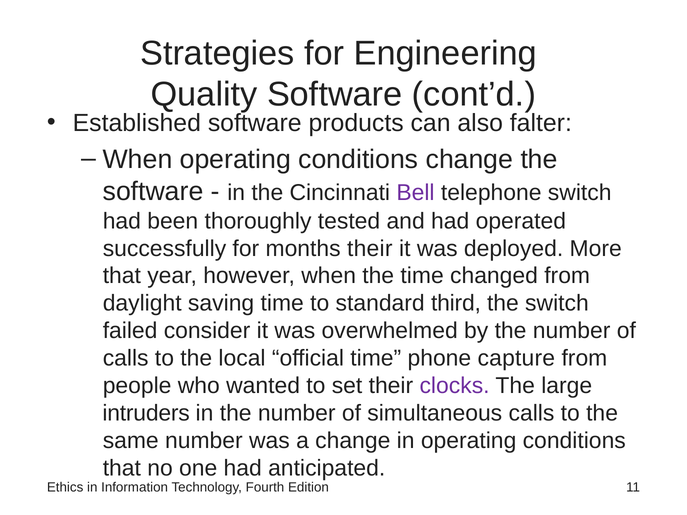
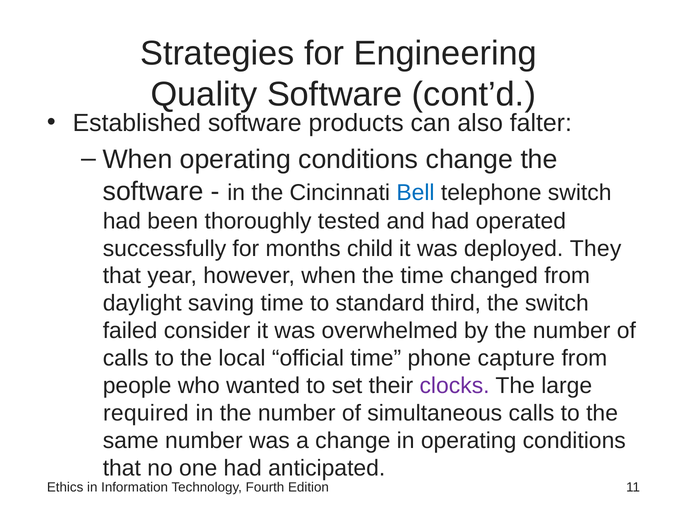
Bell colour: purple -> blue
months their: their -> child
More: More -> They
intruders: intruders -> required
